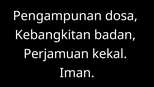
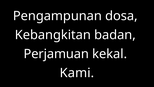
Iman: Iman -> Kami
